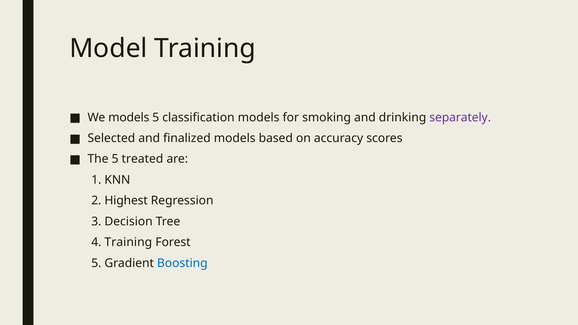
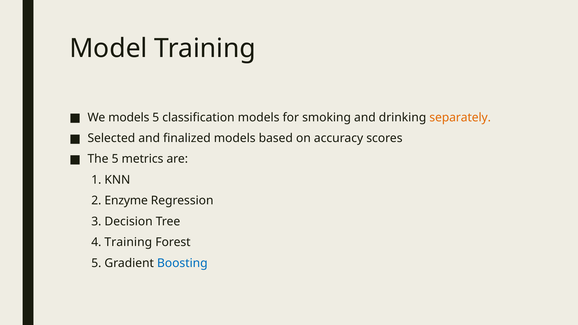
separately colour: purple -> orange
treated: treated -> metrics
Highest: Highest -> Enzyme
